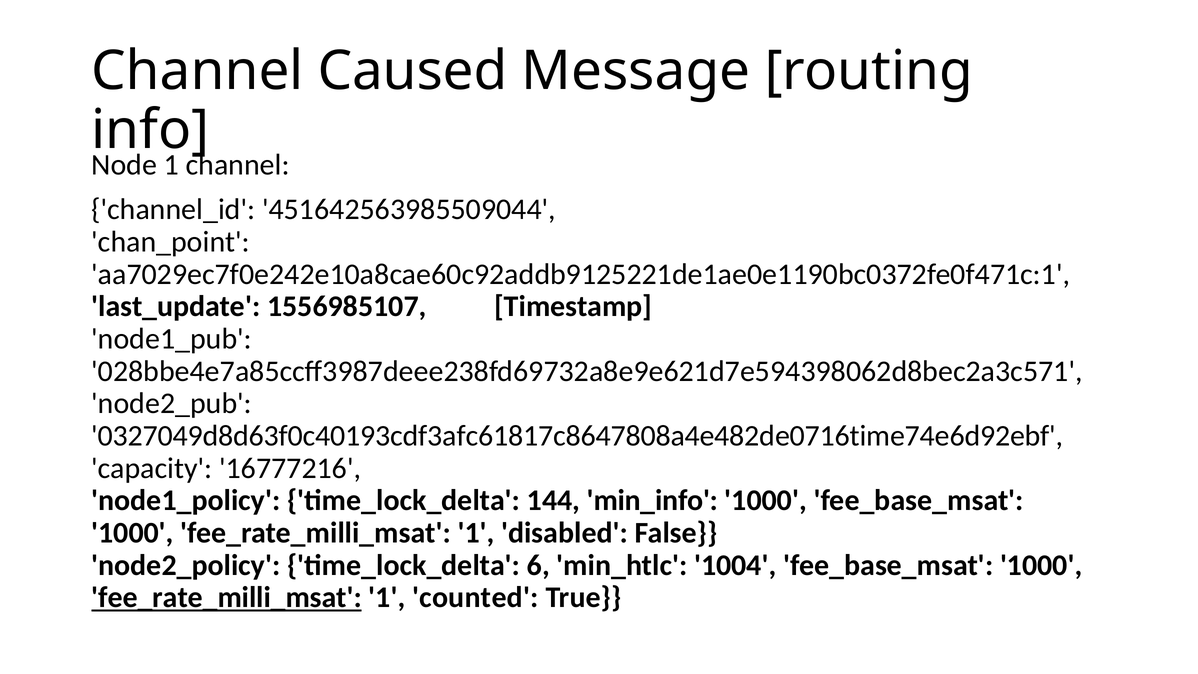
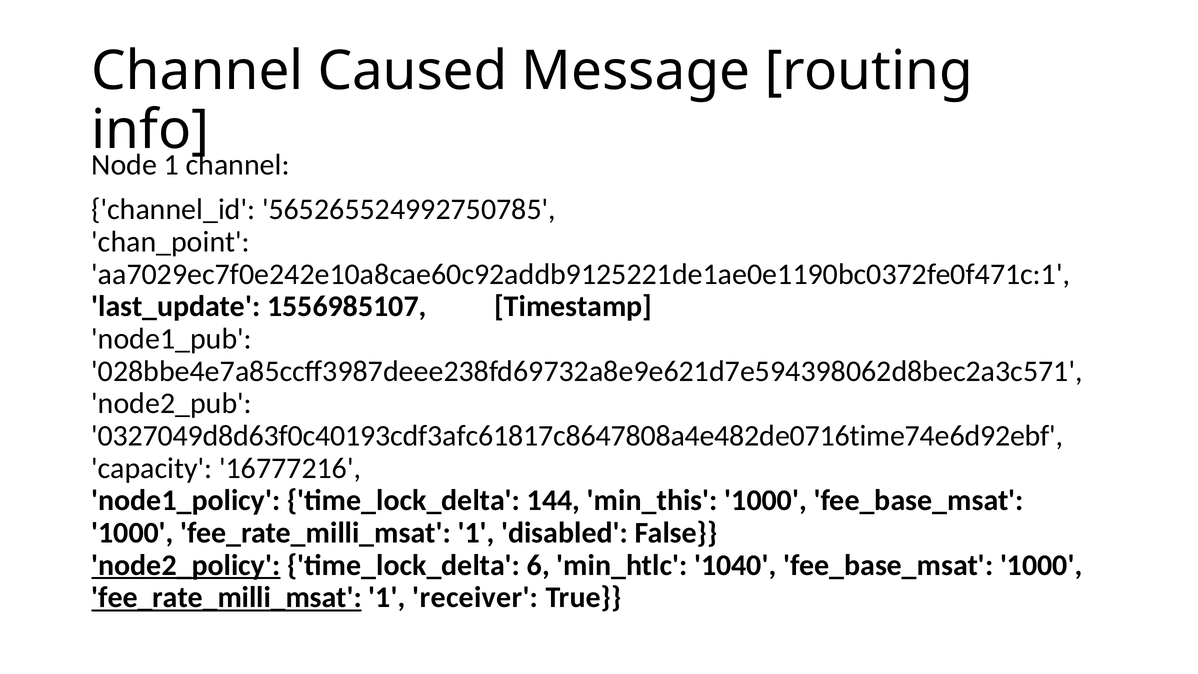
451642563985509044: 451642563985509044 -> 565265524992750785
min_info: min_info -> min_this
node2_policy underline: none -> present
1004: 1004 -> 1040
counted: counted -> receiver
